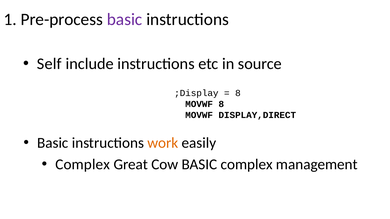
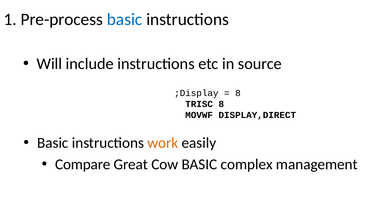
basic at (125, 19) colour: purple -> blue
Self: Self -> Will
MOVWF at (199, 104): MOVWF -> TRISC
Complex at (83, 165): Complex -> Compare
